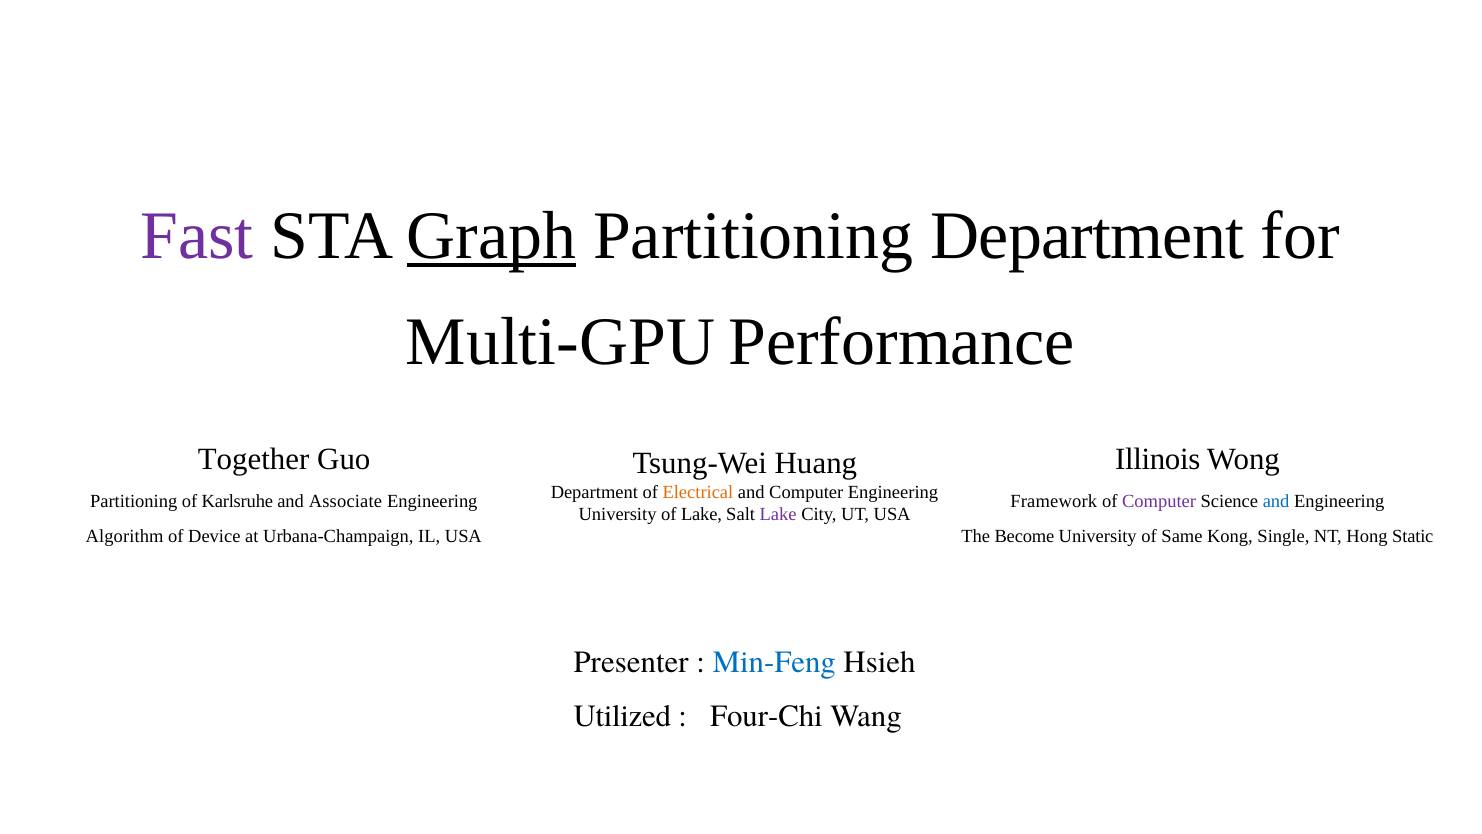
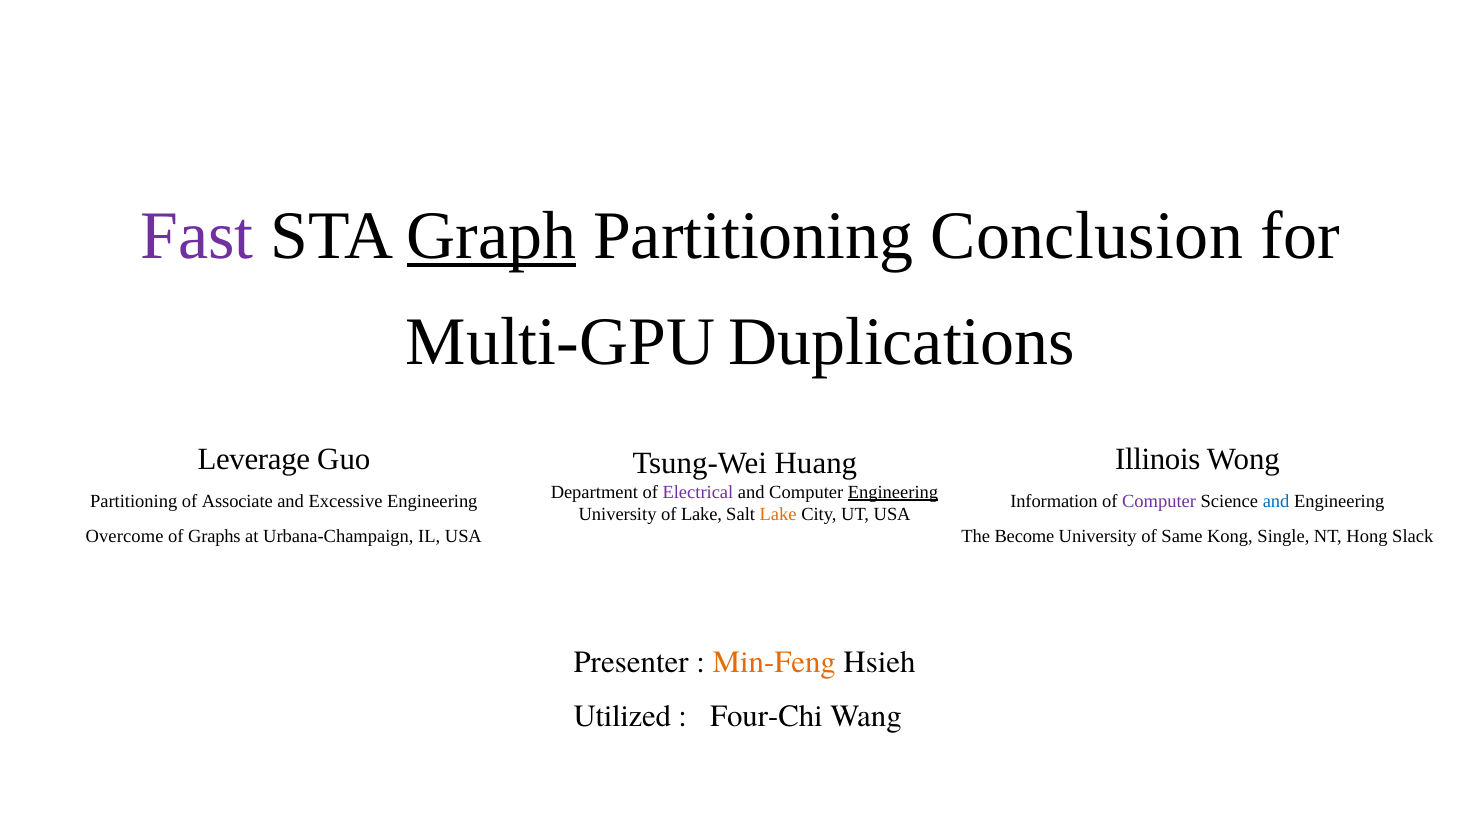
Partitioning Department: Department -> Conclusion
Performance: Performance -> Duplications
Together: Together -> Leverage
Electrical colour: orange -> purple
Engineering at (893, 492) underline: none -> present
Framework: Framework -> Information
Karlsruhe: Karlsruhe -> Associate
Associate: Associate -> Excessive
Lake at (778, 514) colour: purple -> orange
Algorithm: Algorithm -> Overcome
Device: Device -> Graphs
Static: Static -> Slack
Min-Feng colour: blue -> orange
